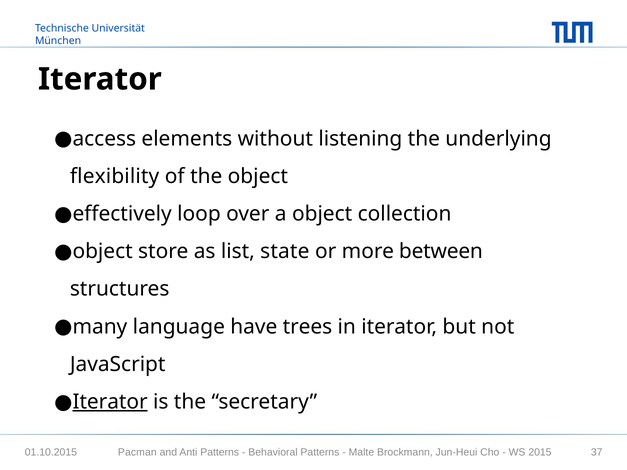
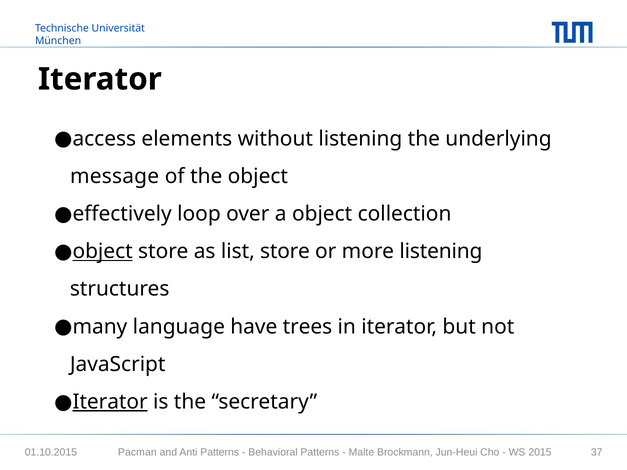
flexibility: flexibility -> message
object at (103, 252) underline: none -> present
list state: state -> store
more between: between -> listening
